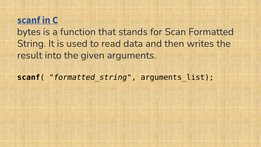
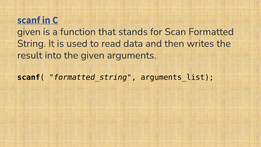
bytes at (29, 32): bytes -> given
